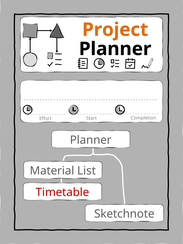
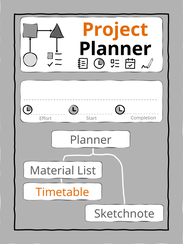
Timetable colour: red -> orange
